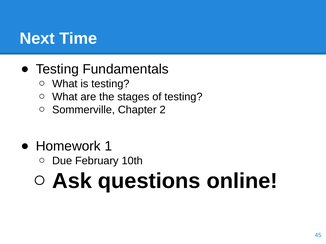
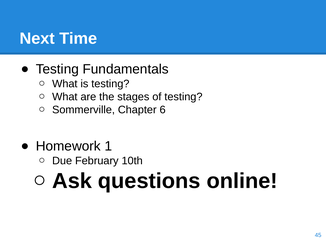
2: 2 -> 6
